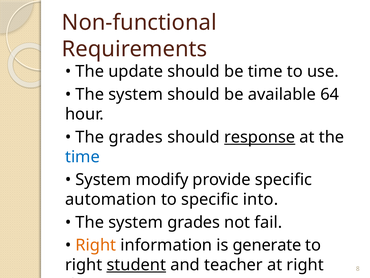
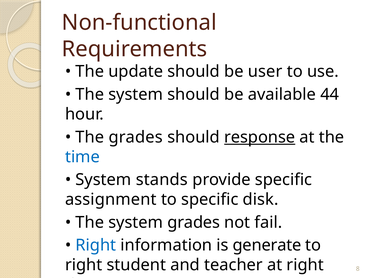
be time: time -> user
64: 64 -> 44
modify: modify -> stands
automation: automation -> assignment
into: into -> disk
Right at (96, 245) colour: orange -> blue
student underline: present -> none
